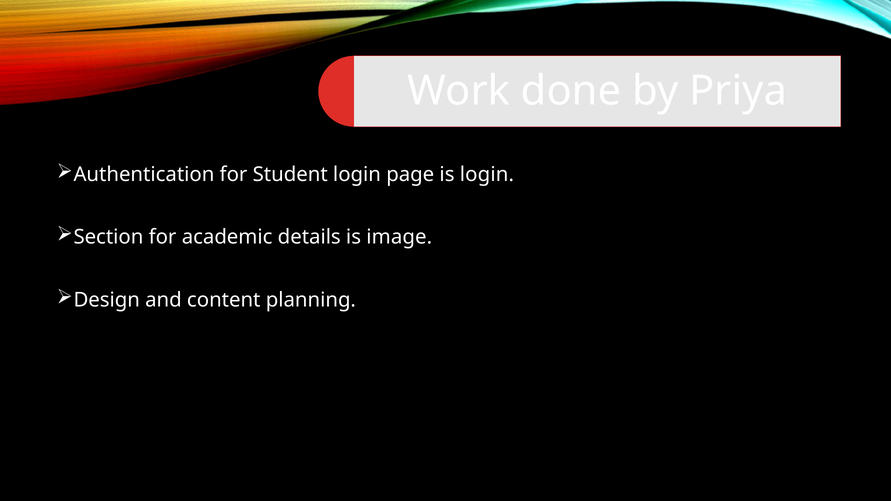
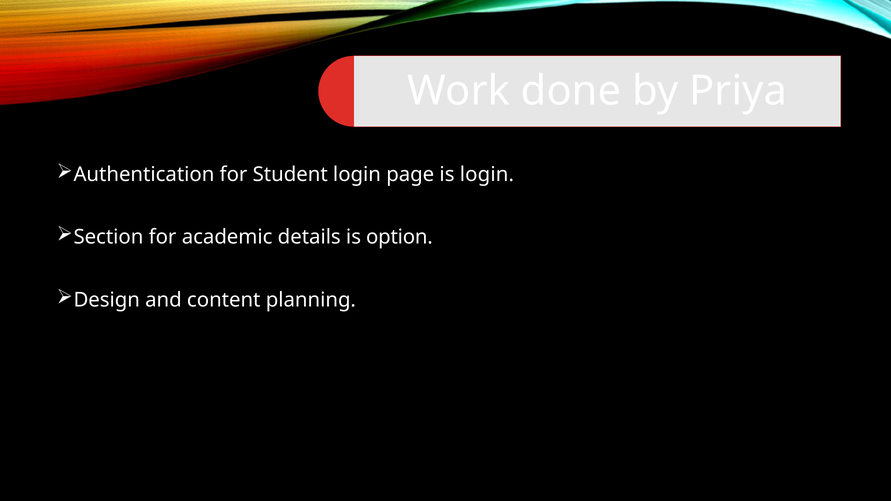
image: image -> option
